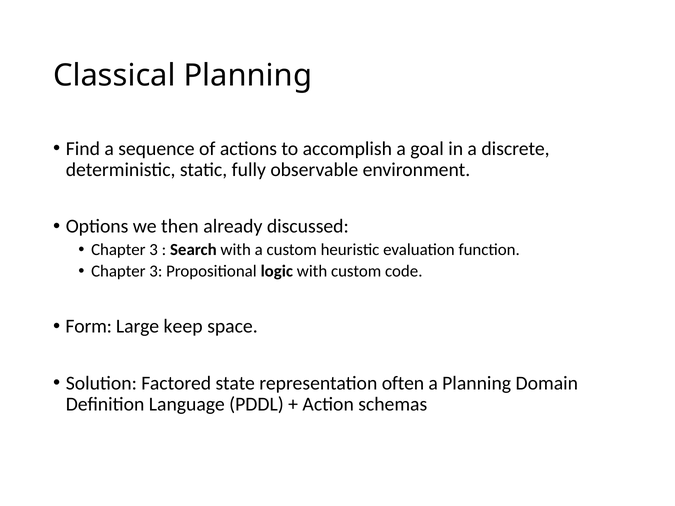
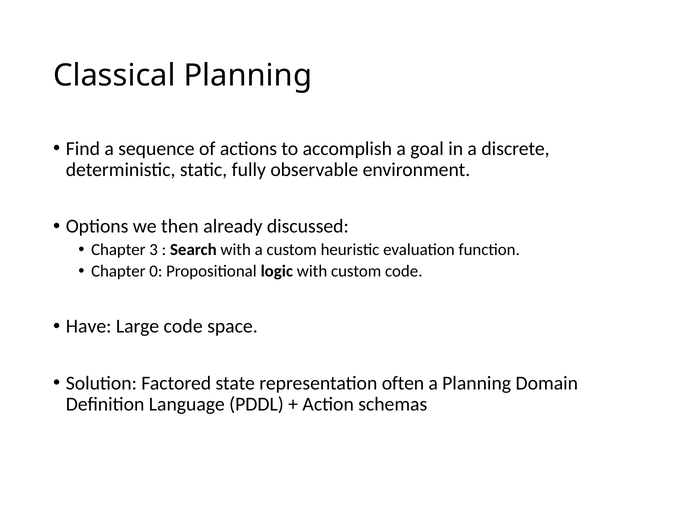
3 at (156, 272): 3 -> 0
Form: Form -> Have
Large keep: keep -> code
